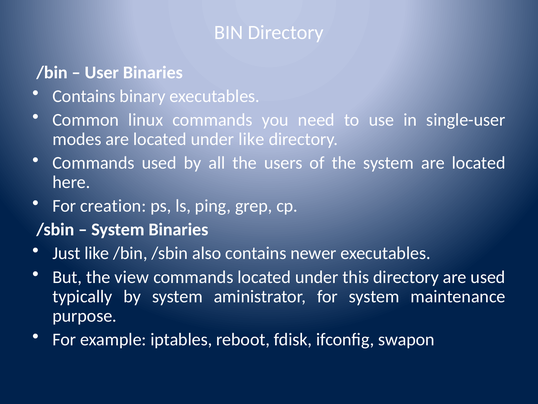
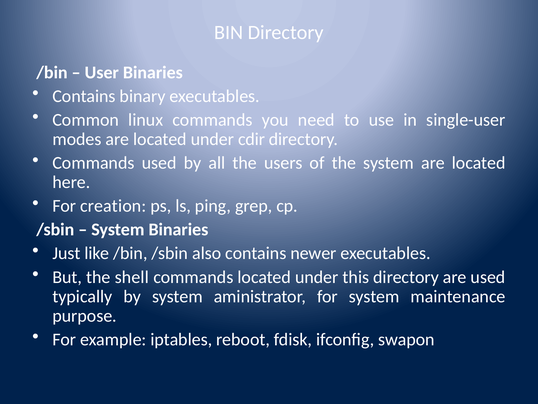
under like: like -> cdir
view: view -> shell
